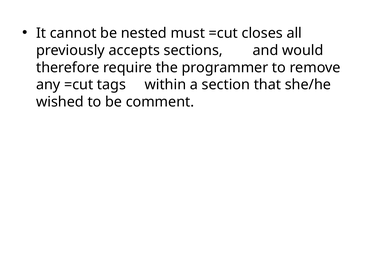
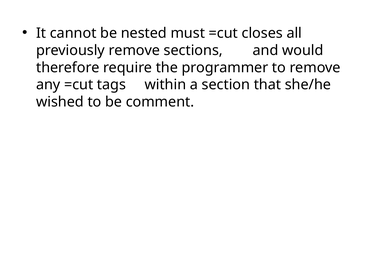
previously accepts: accepts -> remove
